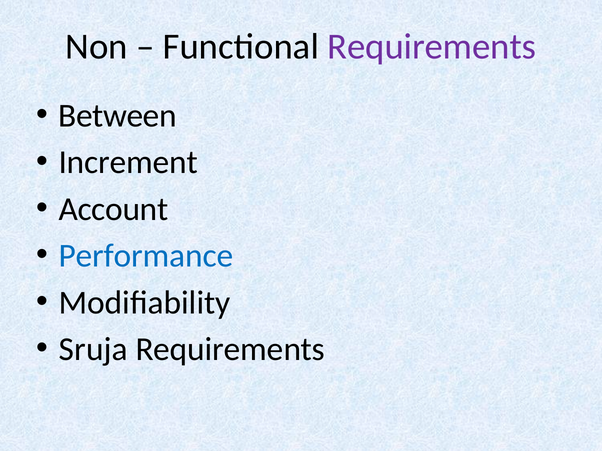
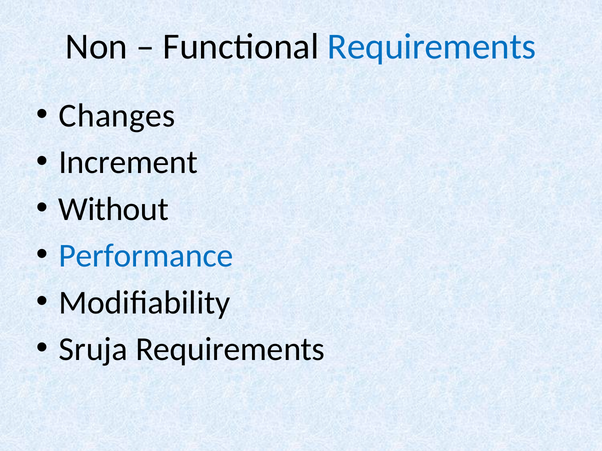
Requirements at (432, 47) colour: purple -> blue
Between: Between -> Changes
Account: Account -> Without
